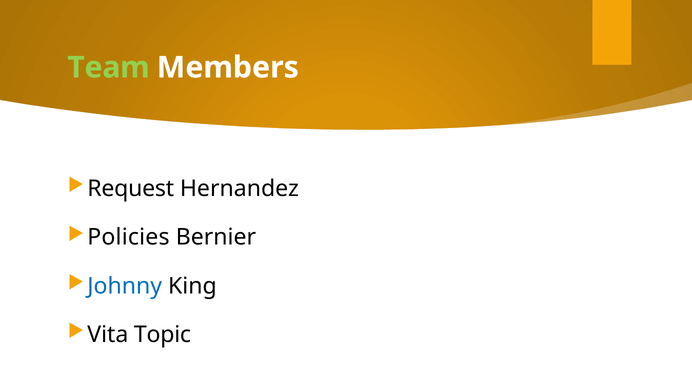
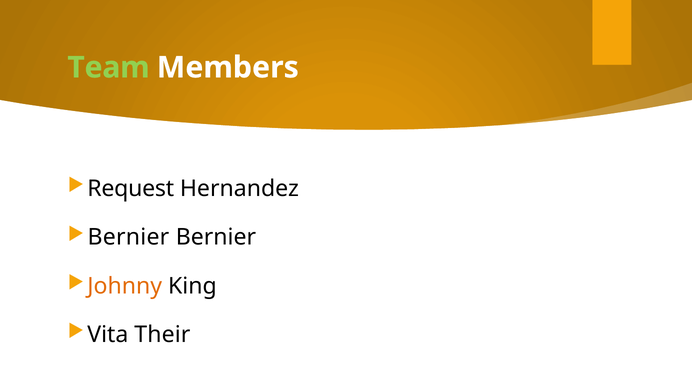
Policies at (128, 237): Policies -> Bernier
Johnny colour: blue -> orange
Topic: Topic -> Their
